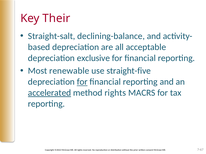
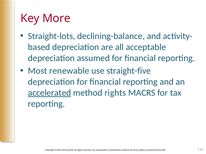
Their: Their -> More
Straight-salt: Straight-salt -> Straight-lots
exclusive: exclusive -> assumed
for at (82, 82) underline: present -> none
